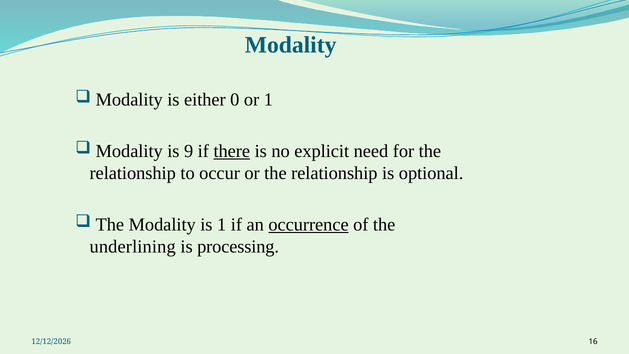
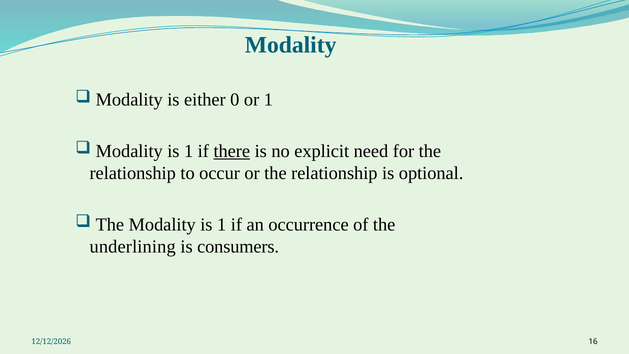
9 at (189, 151): 9 -> 1
occurrence underline: present -> none
processing: processing -> consumers
